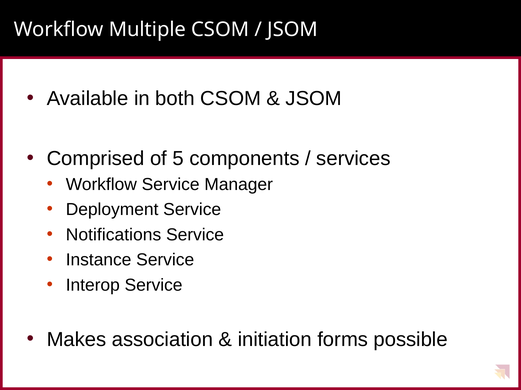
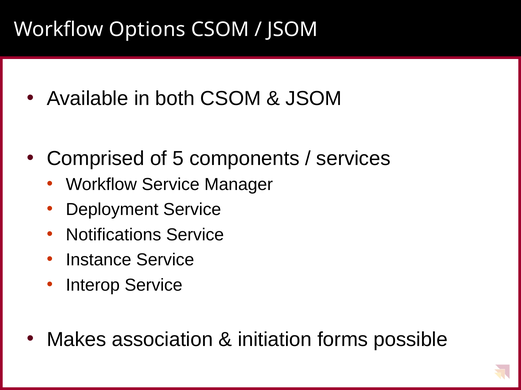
Multiple: Multiple -> Options
